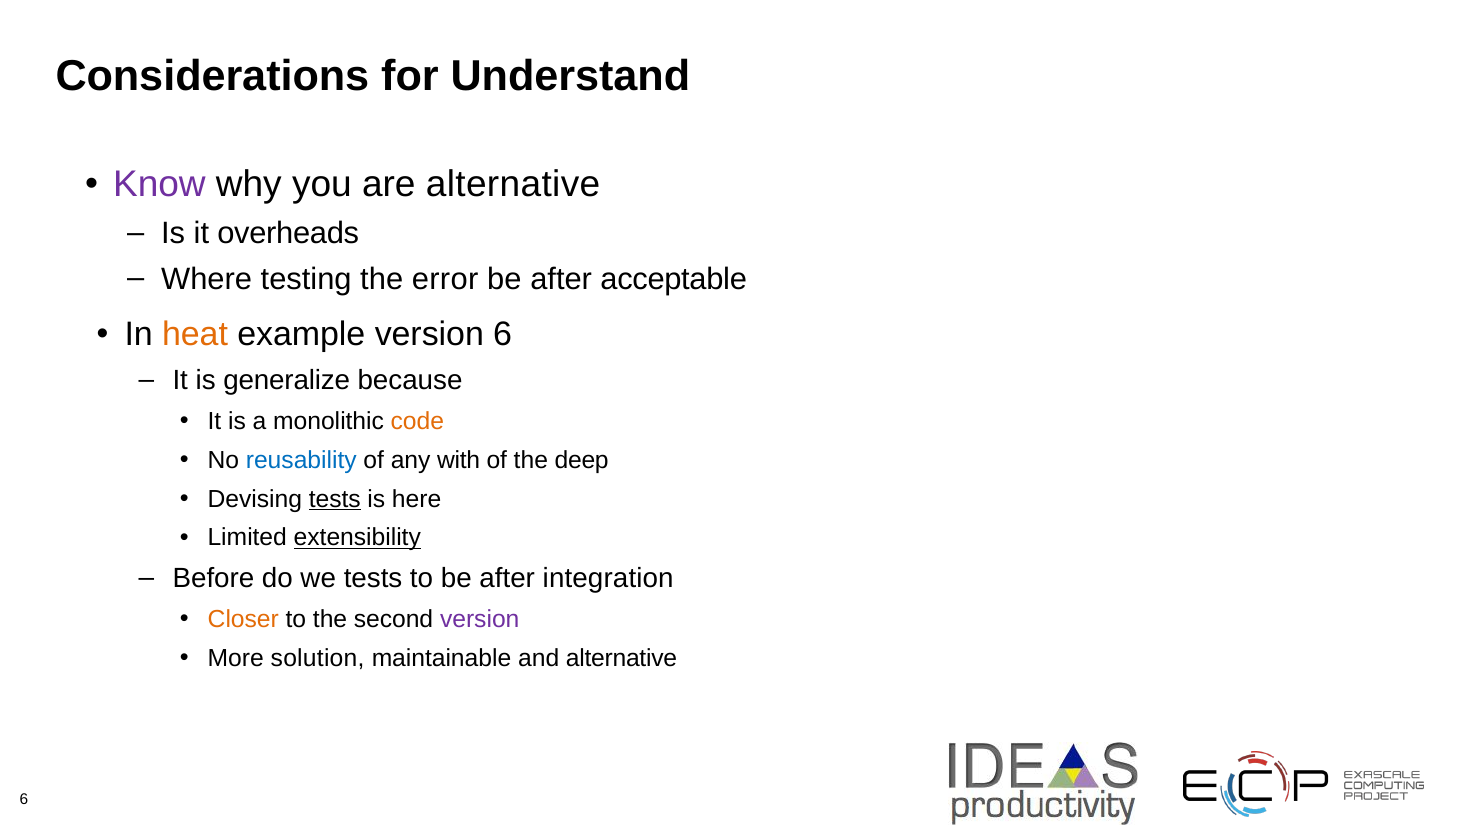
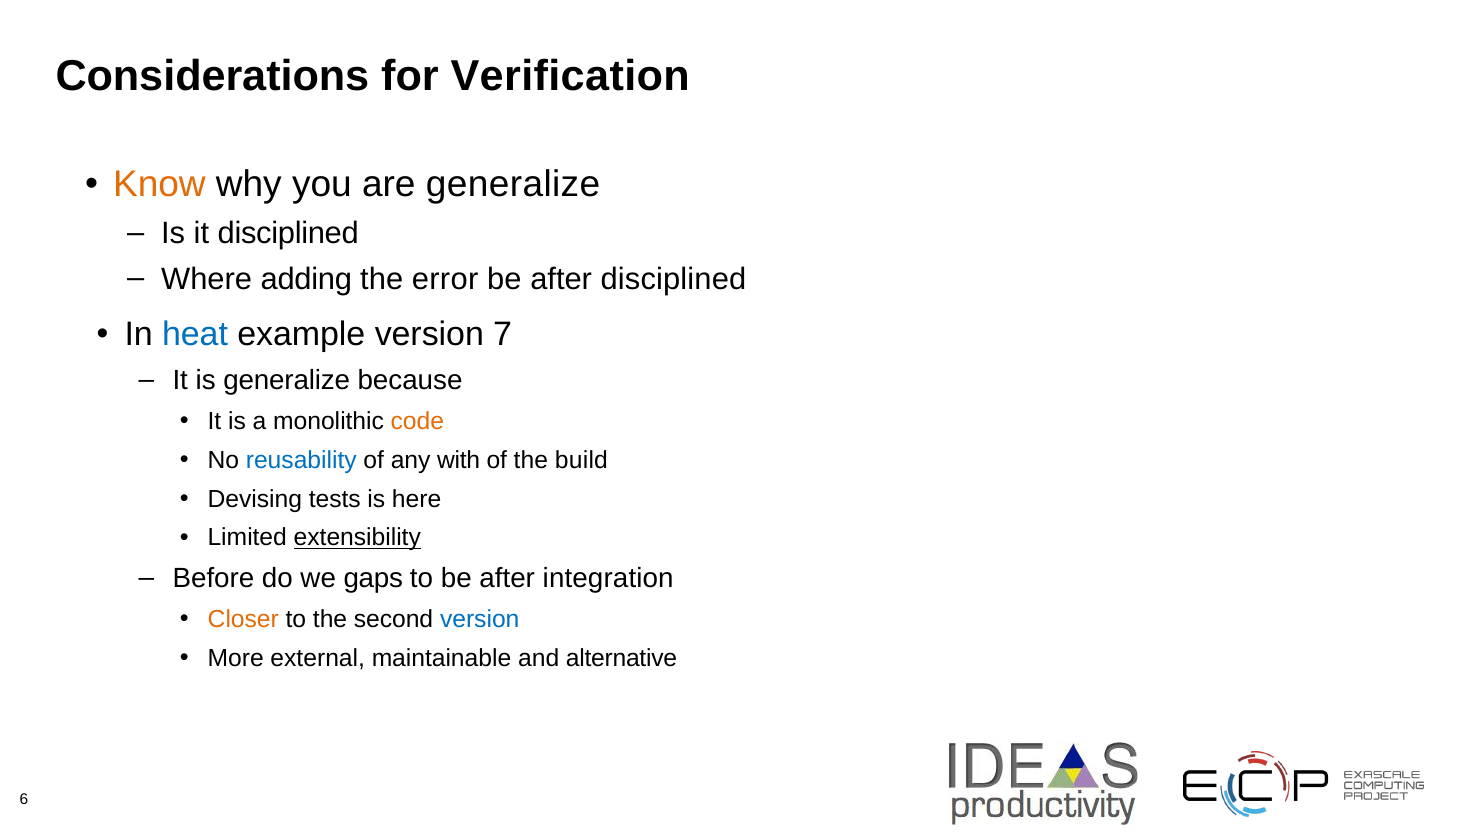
Understand: Understand -> Verification
Know colour: purple -> orange
are alternative: alternative -> generalize
it overheads: overheads -> disciplined
testing: testing -> adding
after acceptable: acceptable -> disciplined
heat colour: orange -> blue
version 6: 6 -> 7
deep: deep -> build
tests at (335, 499) underline: present -> none
we tests: tests -> gaps
version at (480, 619) colour: purple -> blue
solution: solution -> external
